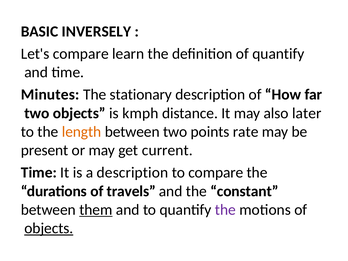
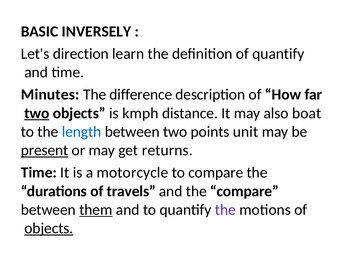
Let's compare: compare -> direction
stationary: stationary -> difference
two at (37, 113) underline: none -> present
later: later -> boat
length colour: orange -> blue
rate: rate -> unit
present underline: none -> present
current: current -> returns
a description: description -> motorcycle
the constant: constant -> compare
